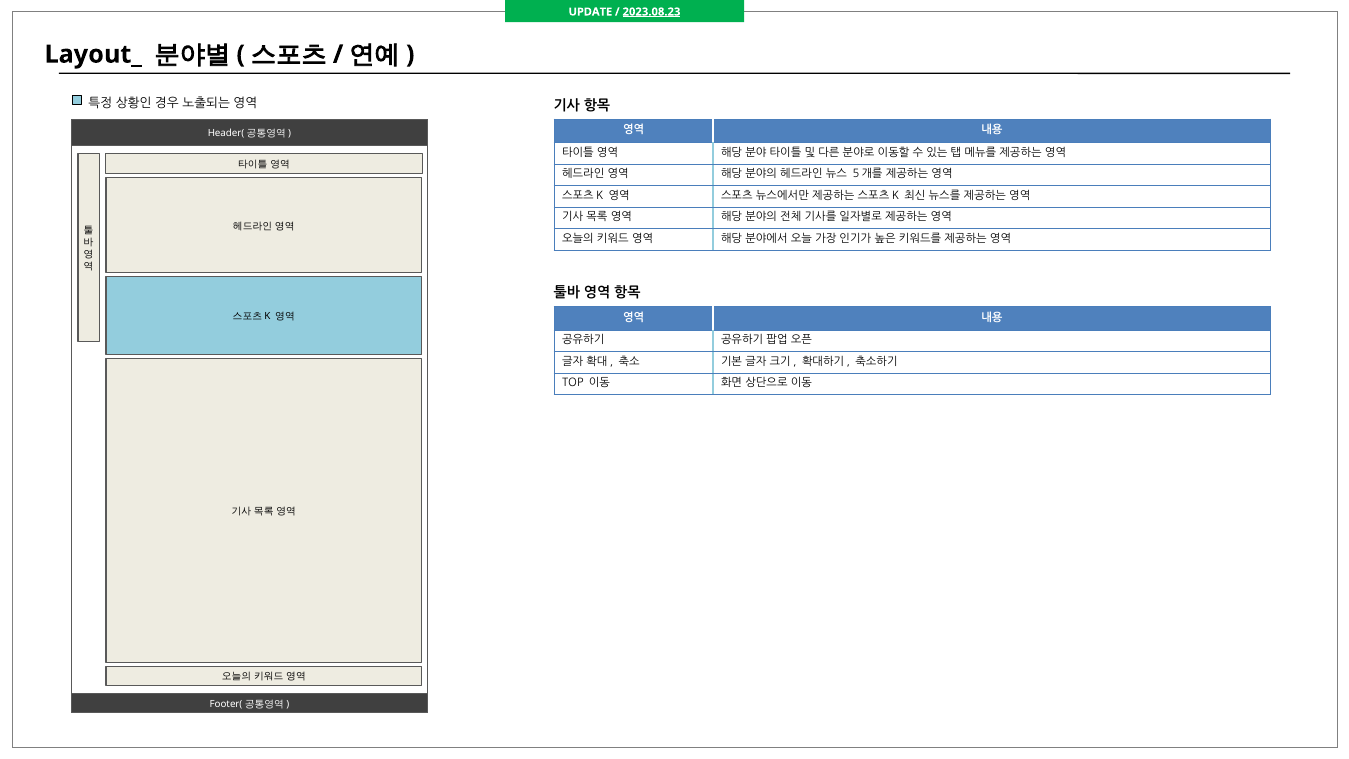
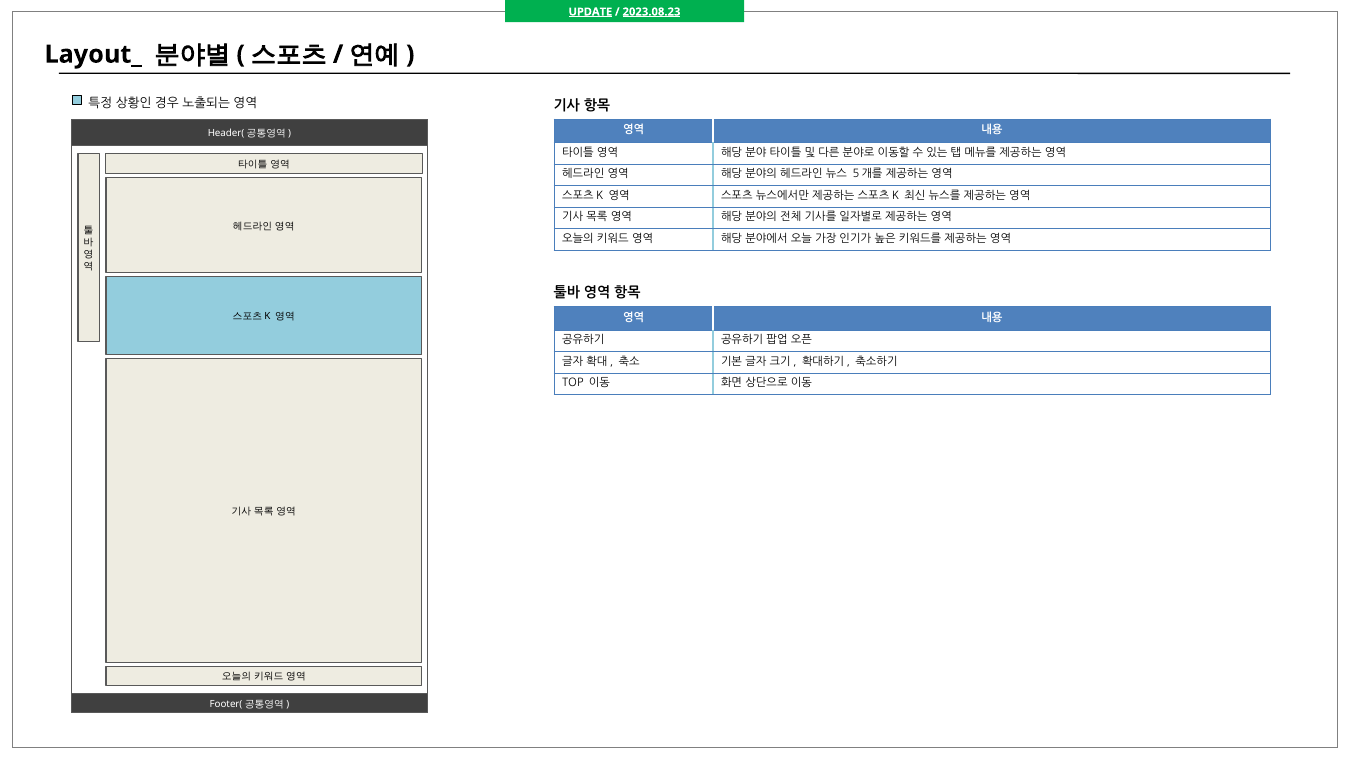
UPDATE underline: none -> present
